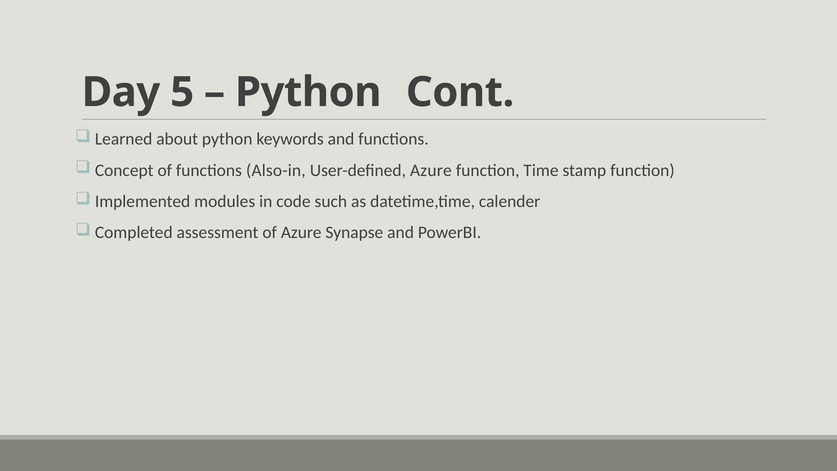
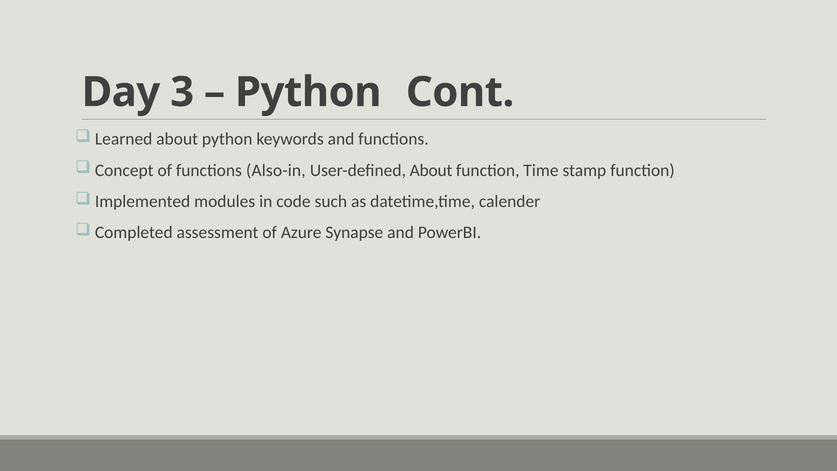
5: 5 -> 3
User-defined Azure: Azure -> About
